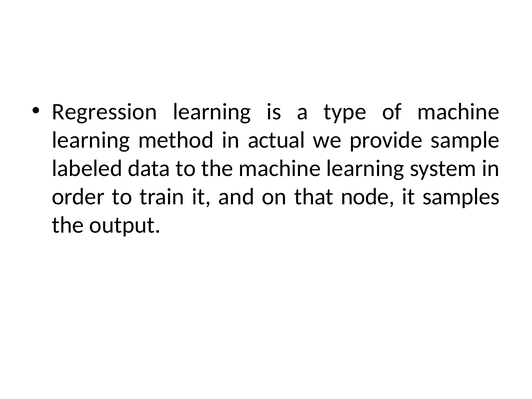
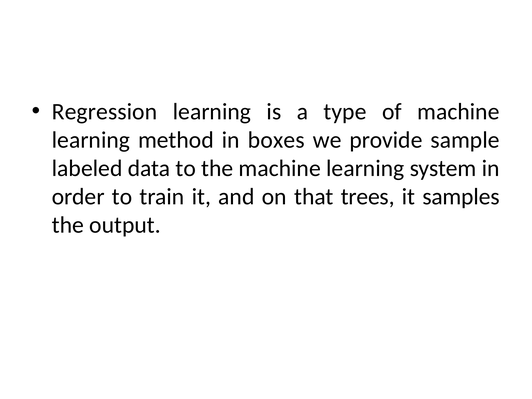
actual: actual -> boxes
node: node -> trees
